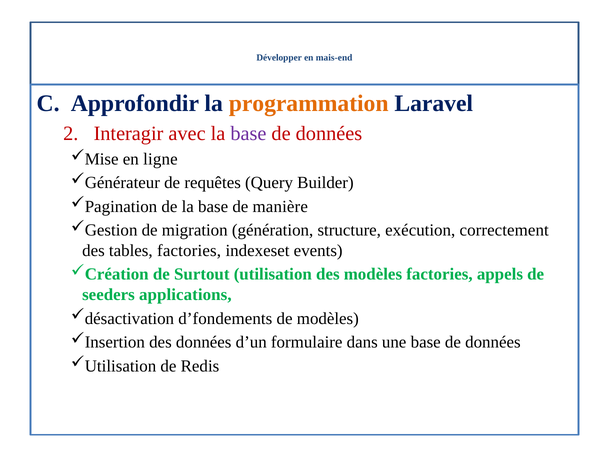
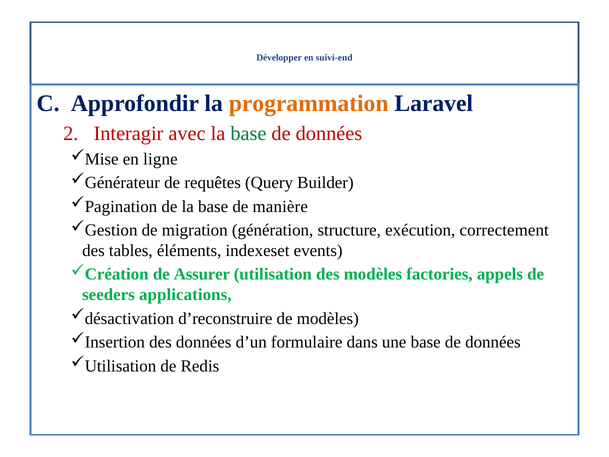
mais-end: mais-end -> suivi-end
base at (248, 134) colour: purple -> green
tables factories: factories -> éléments
Surtout: Surtout -> Assurer
d’fondements: d’fondements -> d’reconstruire
